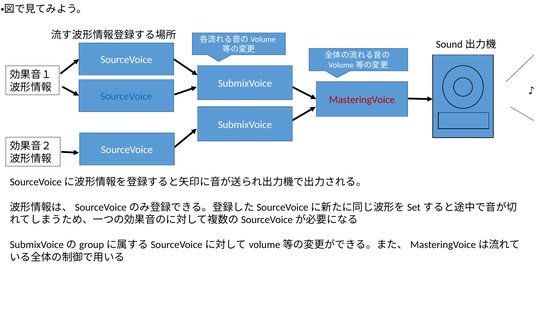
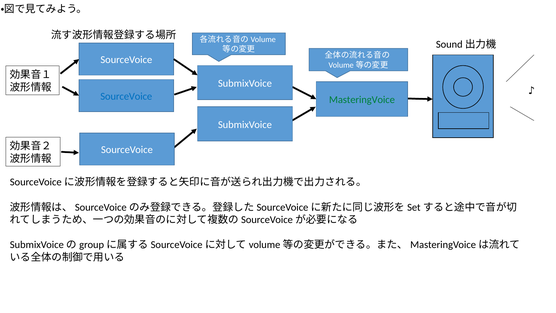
MasteringVoice colour: red -> green
